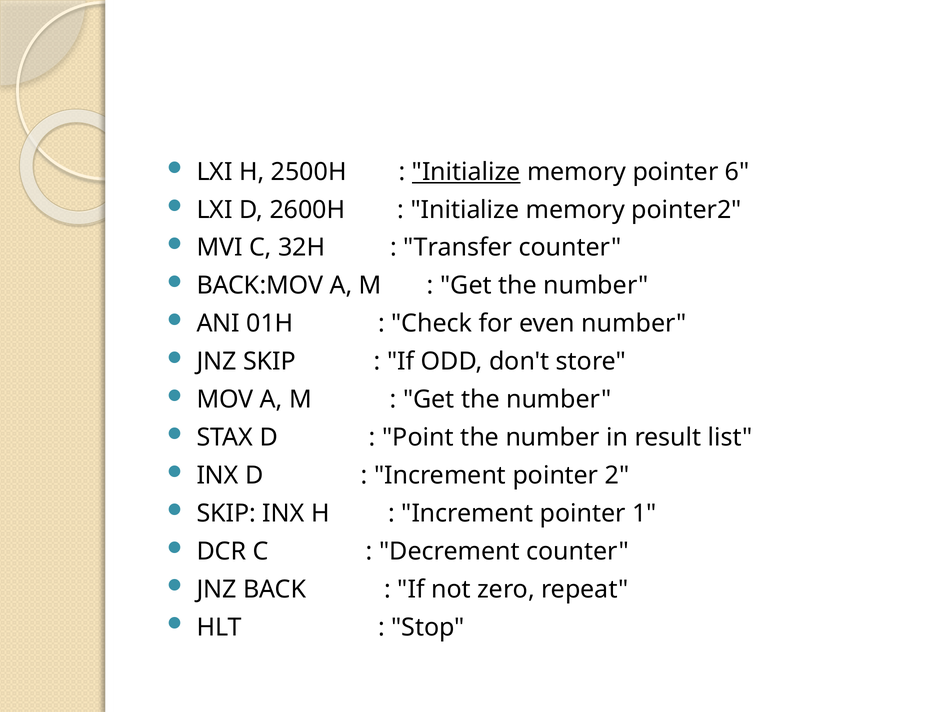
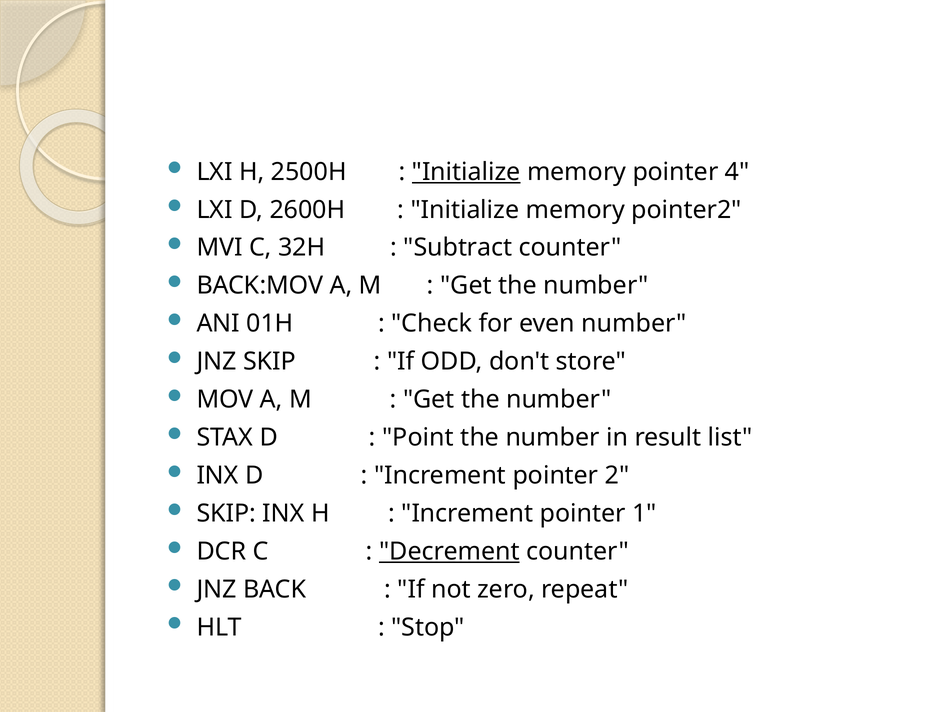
6: 6 -> 4
Transfer: Transfer -> Subtract
Decrement underline: none -> present
